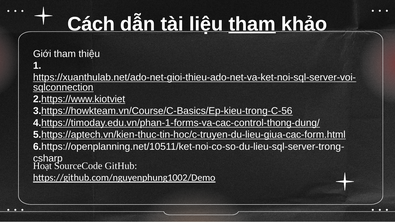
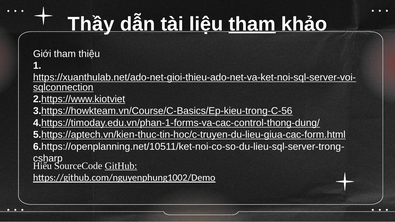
Cách: Cách -> Thầy
Hoạt: Hoạt -> Hiểu
GitHub underline: none -> present
